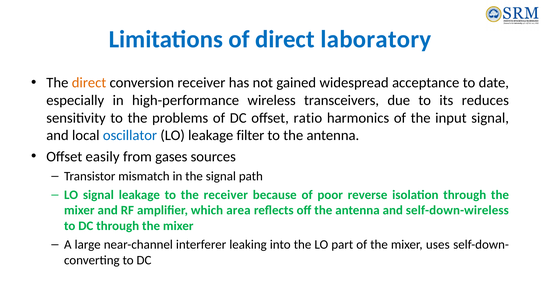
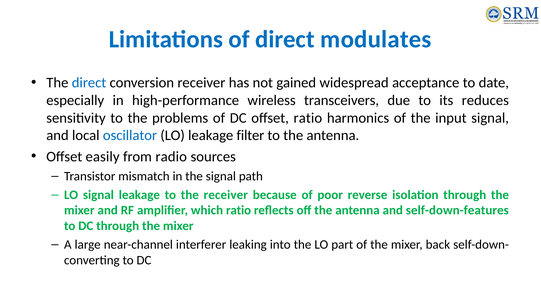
laboratory: laboratory -> modulates
direct at (89, 83) colour: orange -> blue
gases: gases -> radio
which area: area -> ratio
self-down-wireless: self-down-wireless -> self-down-features
uses: uses -> back
